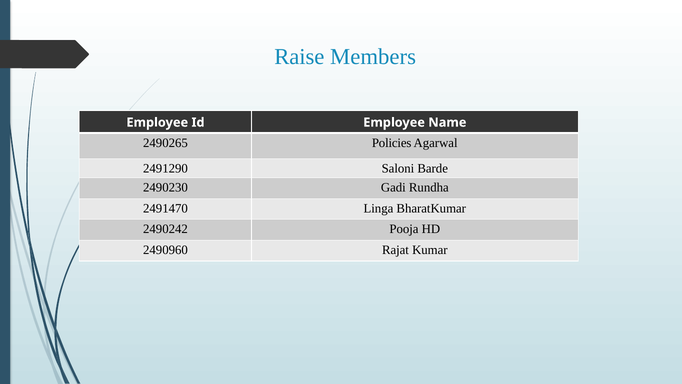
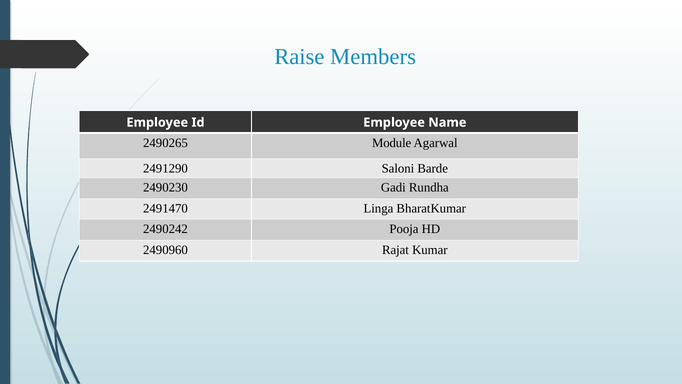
Policies: Policies -> Module
